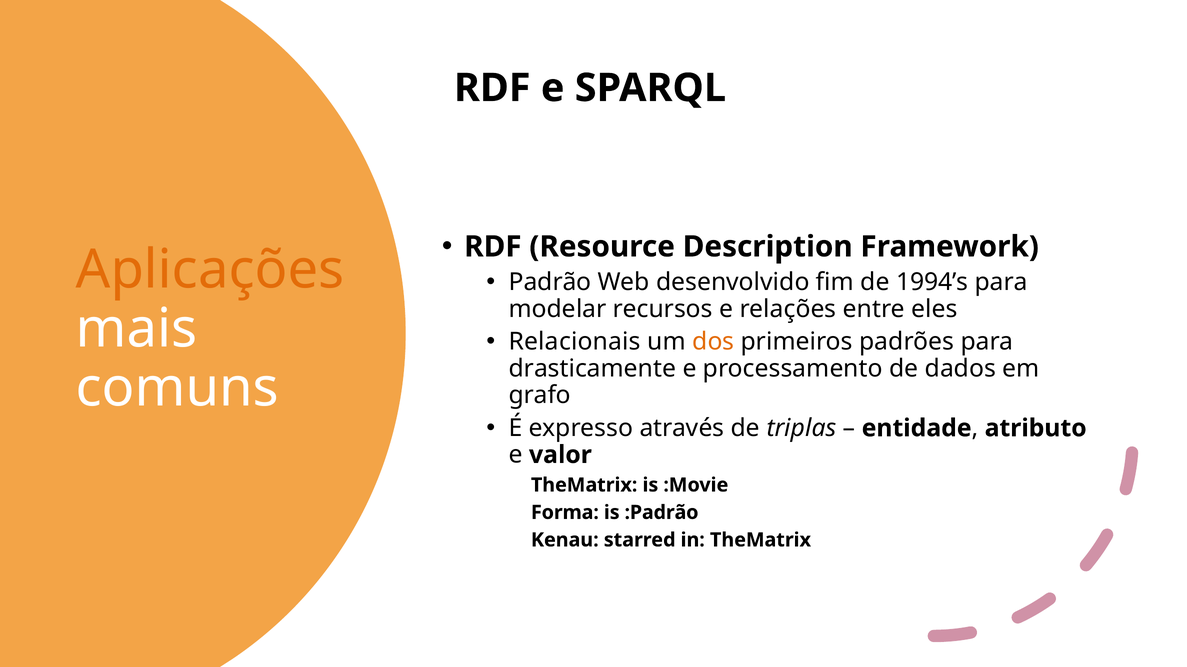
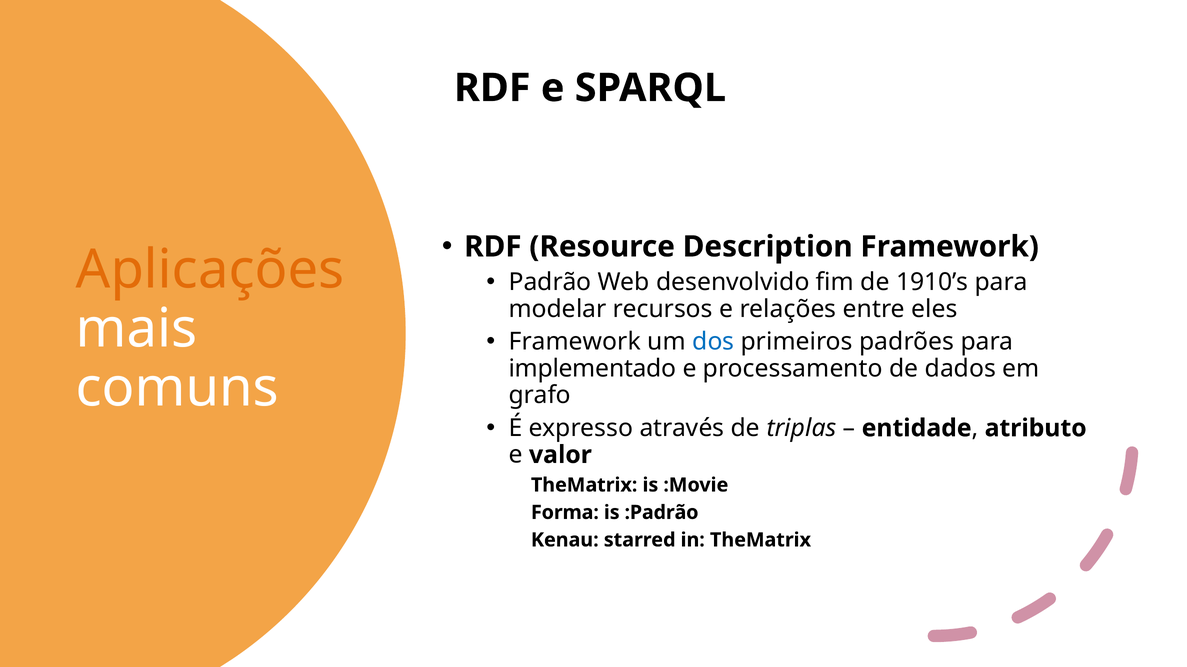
1994’s: 1994’s -> 1910’s
Relacionais at (575, 342): Relacionais -> Framework
dos colour: orange -> blue
drasticamente: drasticamente -> implementado
